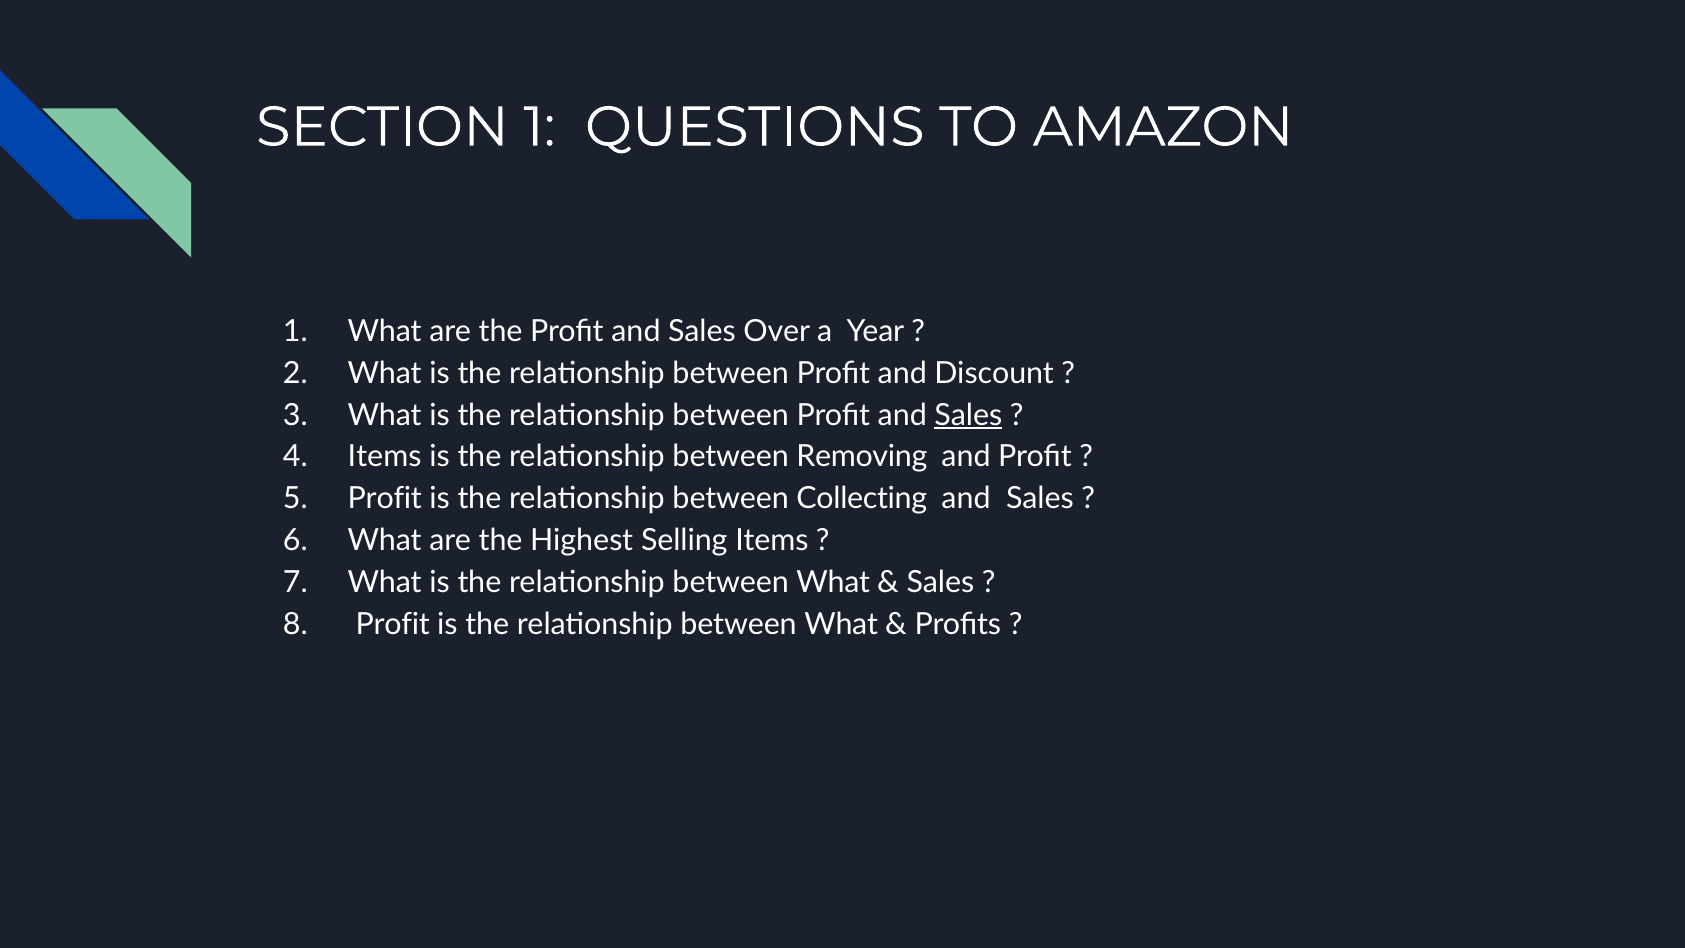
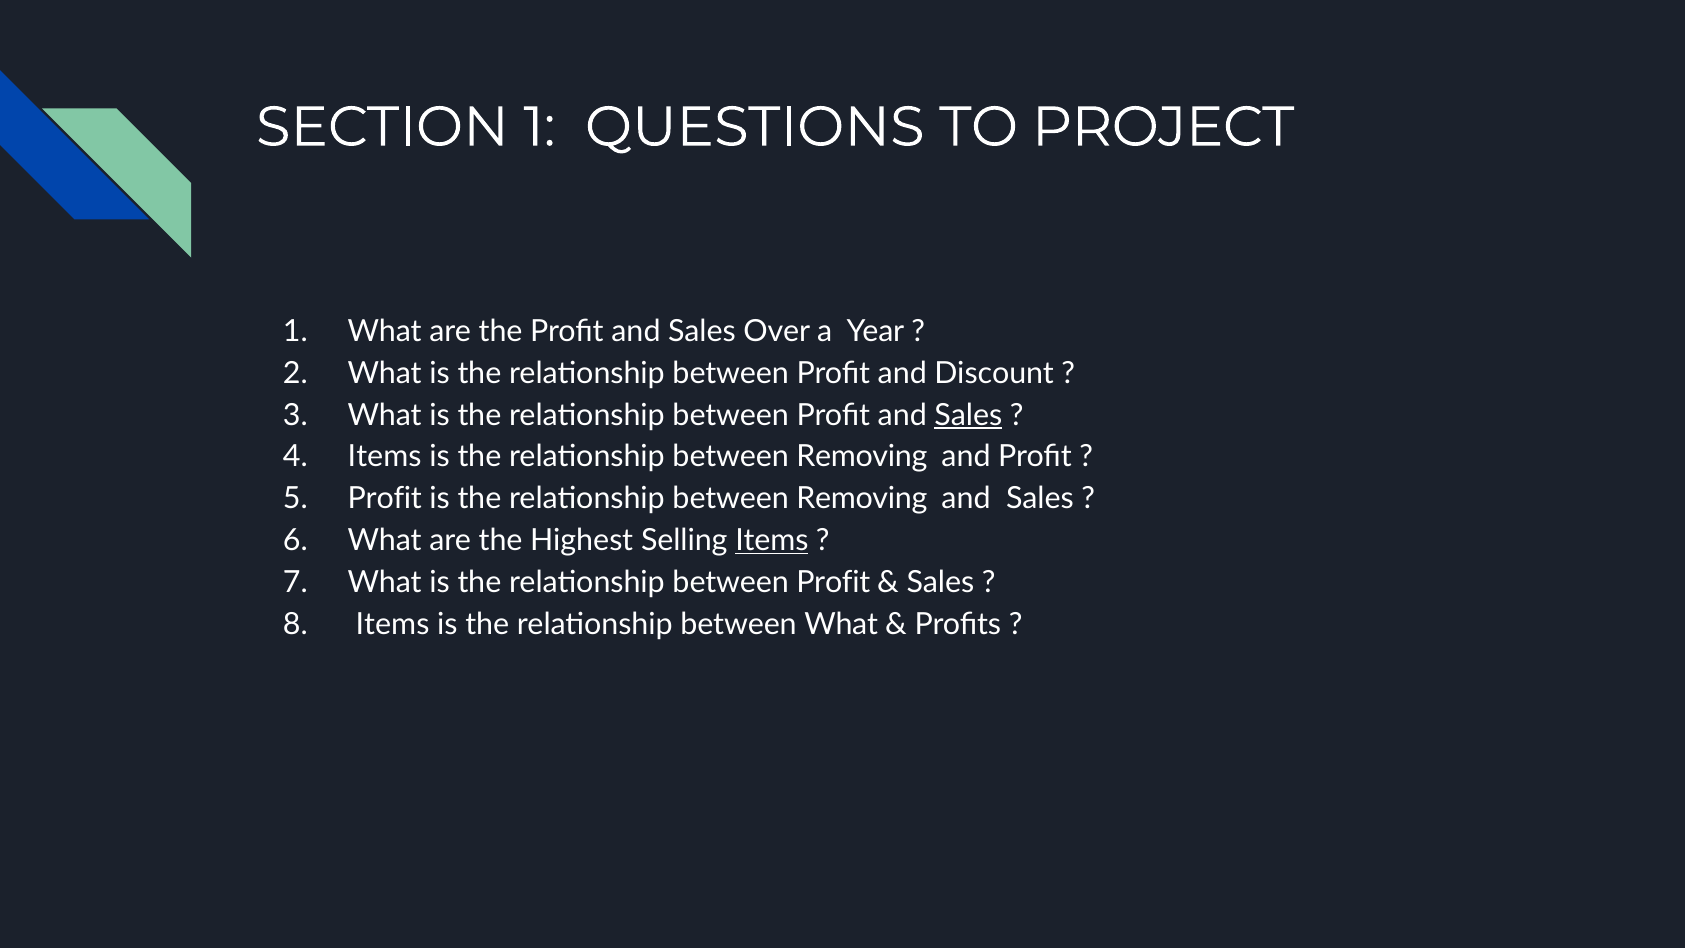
AMAZON: AMAZON -> PROJECT
Collecting at (862, 499): Collecting -> Removing
Items at (772, 540) underline: none -> present
What at (833, 582): What -> Profit
Profit at (393, 624): Profit -> Items
